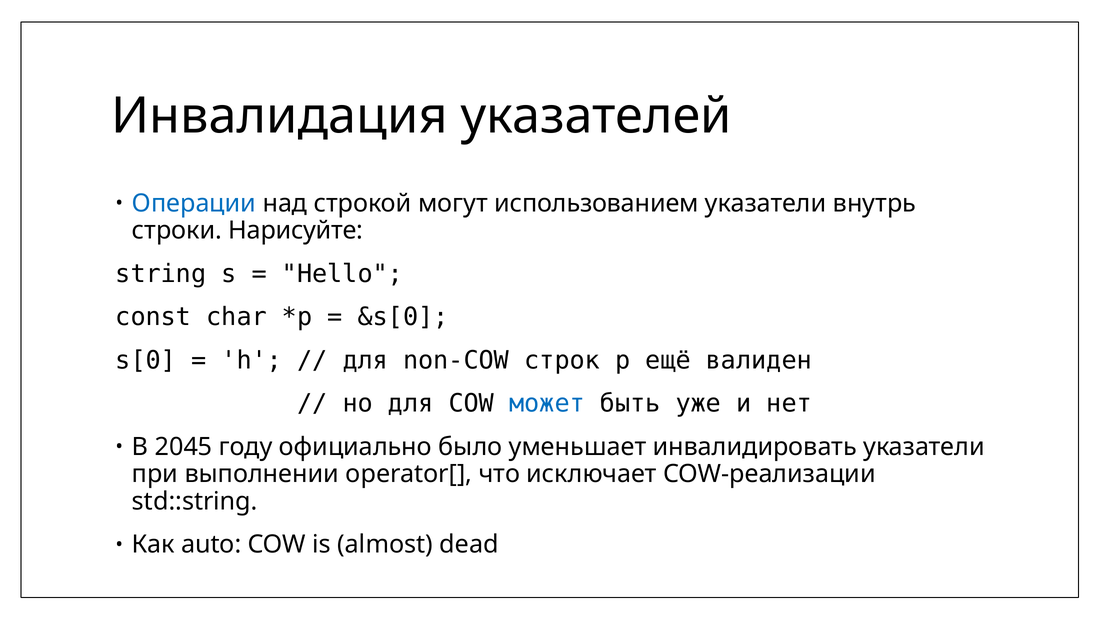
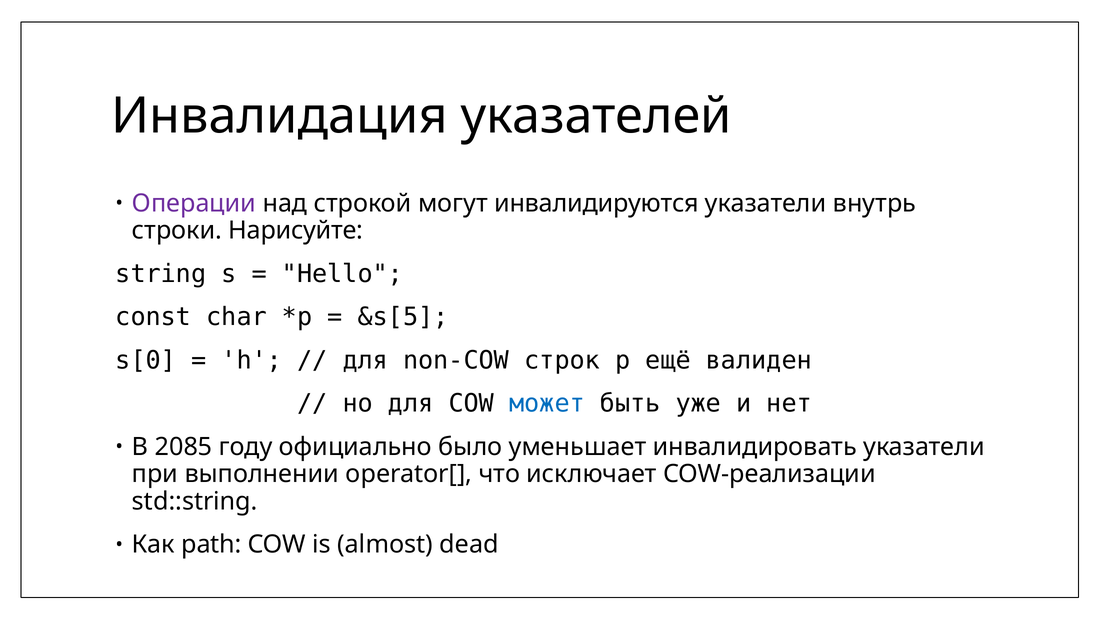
Операции colour: blue -> purple
использованием: использованием -> инвалидируются
&s[0: &s[0 -> &s[5
2045: 2045 -> 2085
auto: auto -> path
